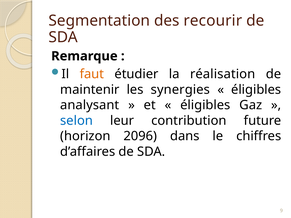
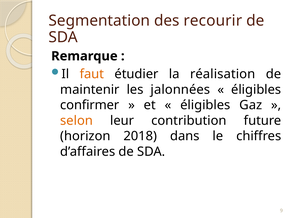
synergies: synergies -> jalonnées
analysant: analysant -> confirmer
selon colour: blue -> orange
2096: 2096 -> 2018
